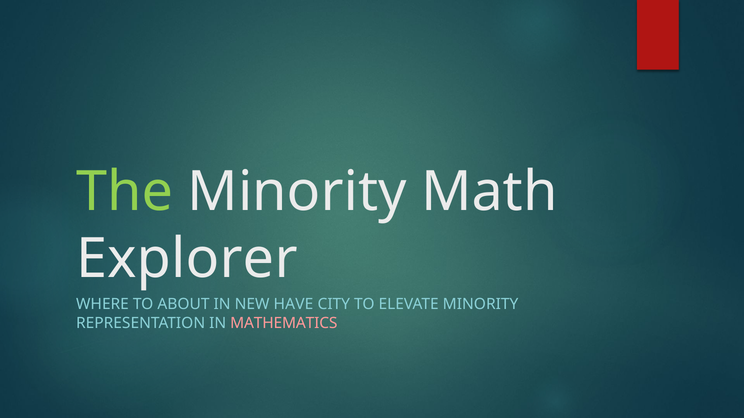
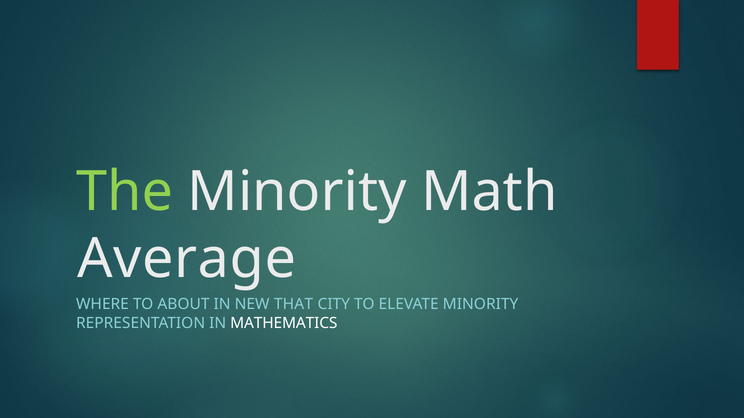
Explorer: Explorer -> Average
HAVE: HAVE -> THAT
MATHEMATICS colour: pink -> white
